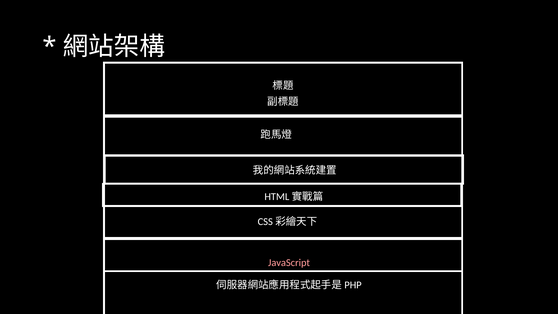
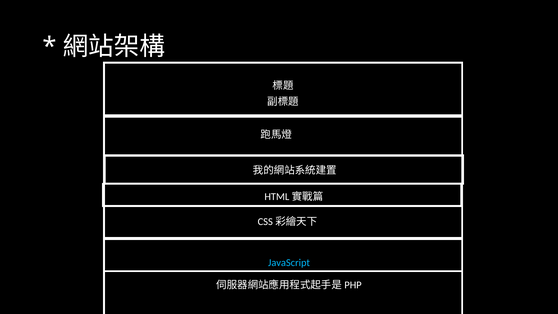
JavaScript colour: pink -> light blue
